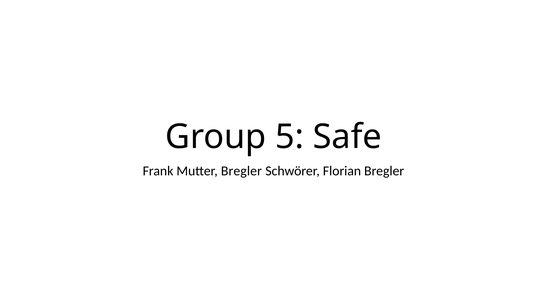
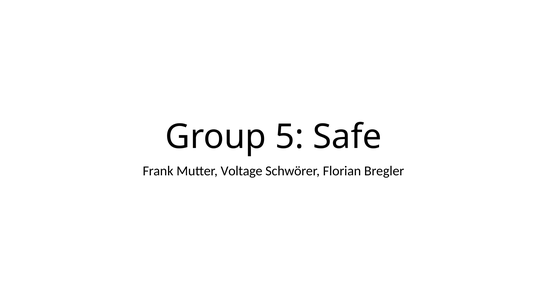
Mutter Bregler: Bregler -> Voltage
